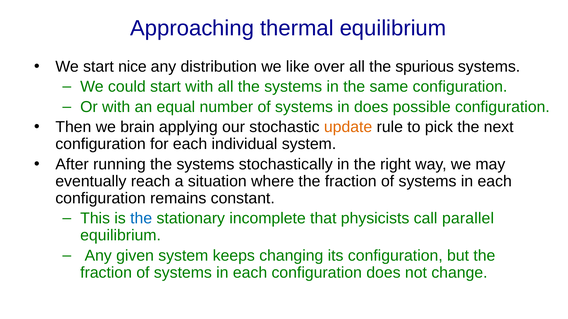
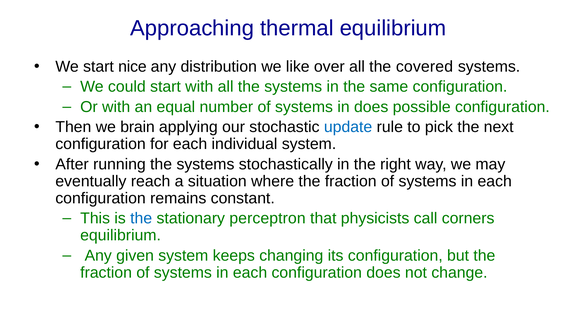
spurious: spurious -> covered
update colour: orange -> blue
incomplete: incomplete -> perceptron
parallel: parallel -> corners
